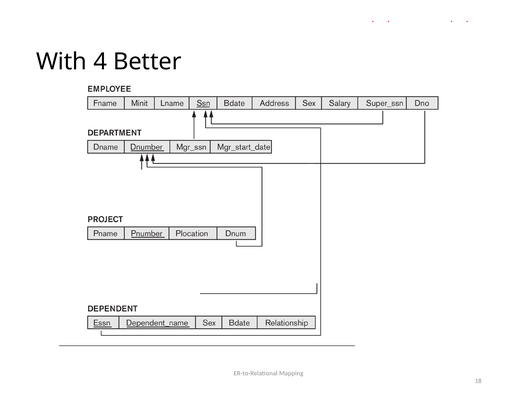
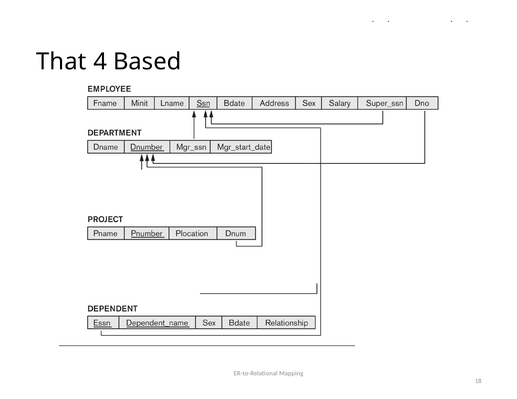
With: With -> That
Better: Better -> Based
